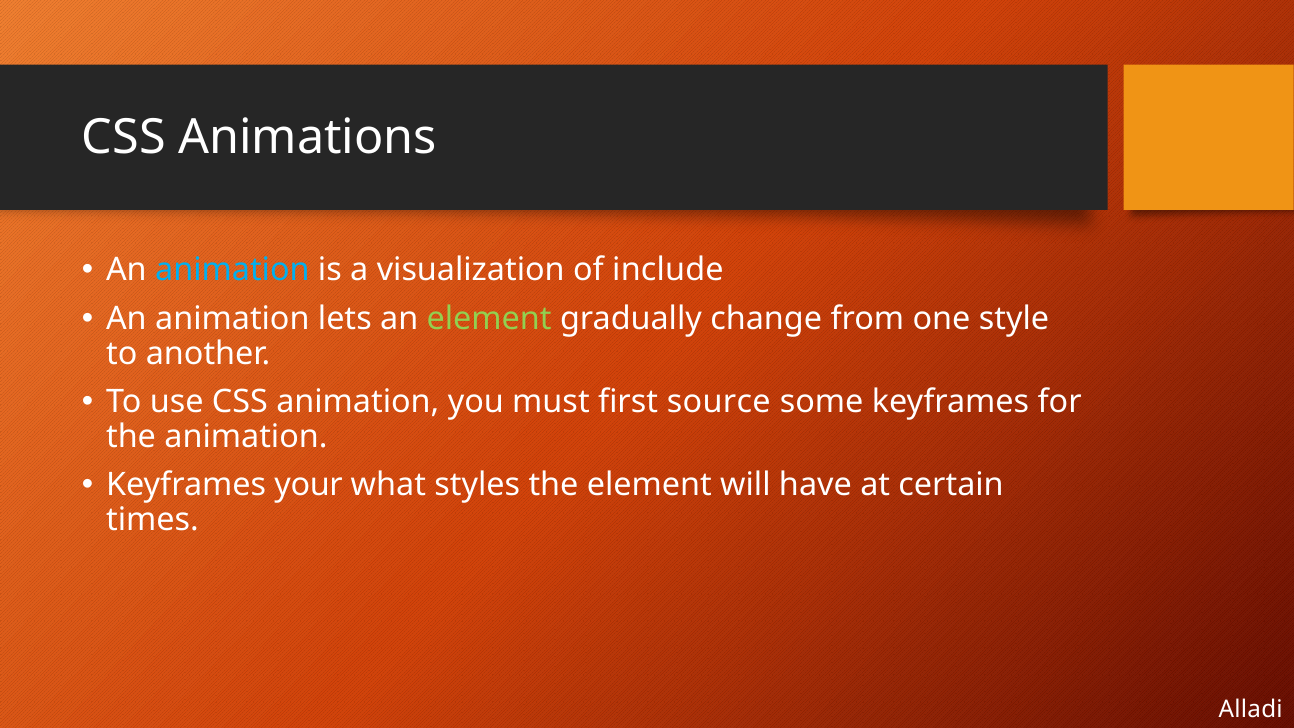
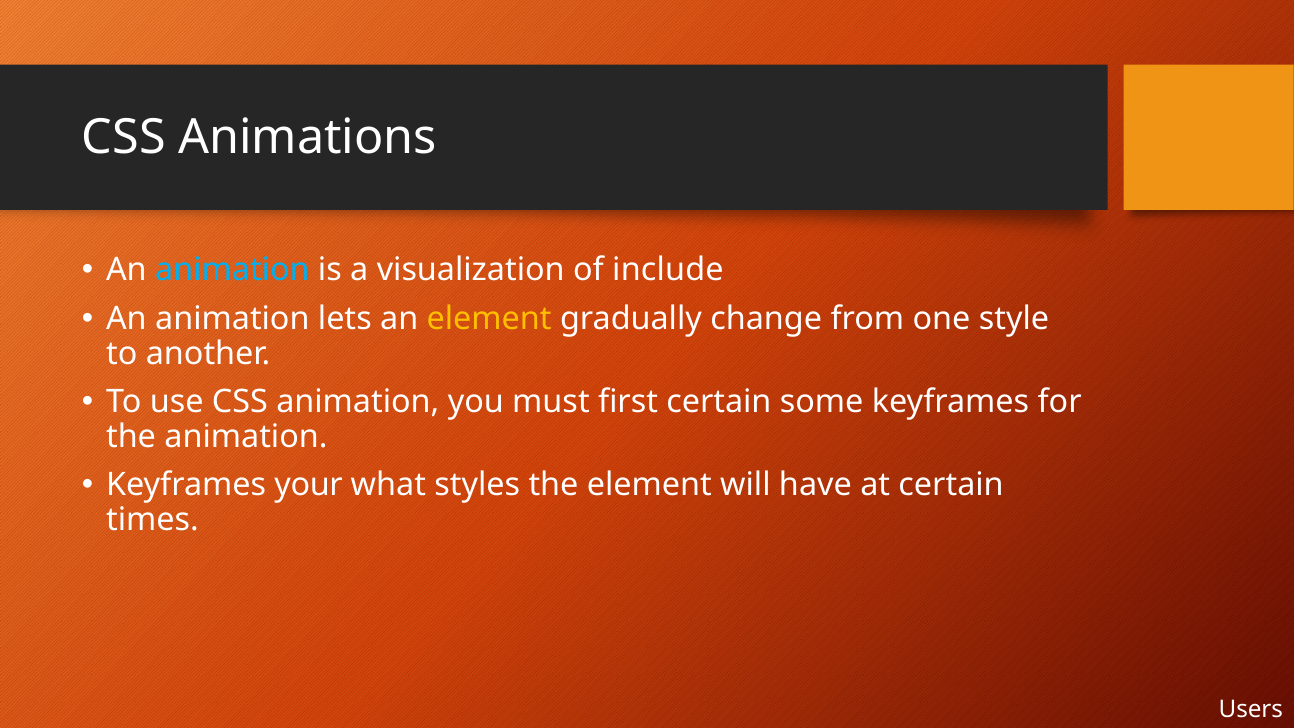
element at (489, 319) colour: light green -> yellow
first source: source -> certain
Alladi: Alladi -> Users
